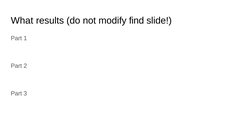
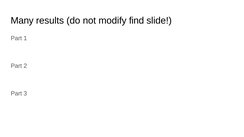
What: What -> Many
